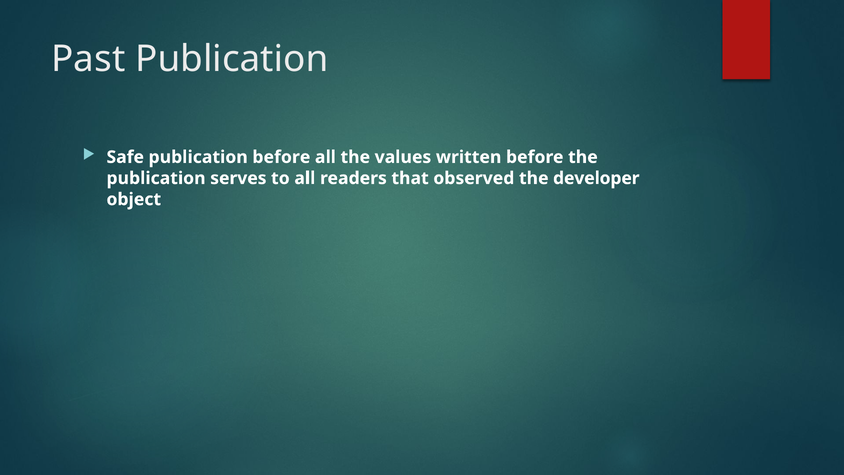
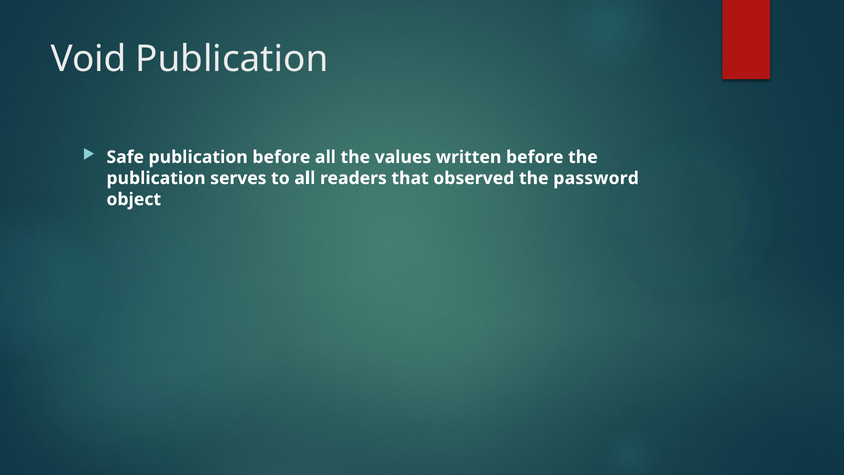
Past: Past -> Void
developer: developer -> password
